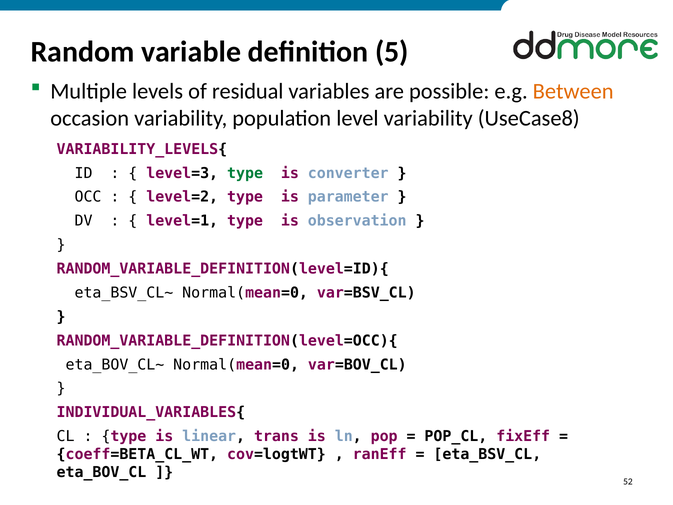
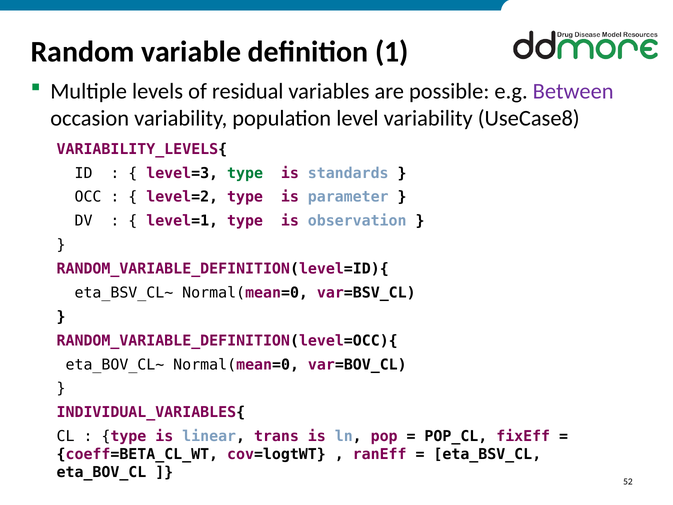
5: 5 -> 1
Between colour: orange -> purple
converter: converter -> standards
